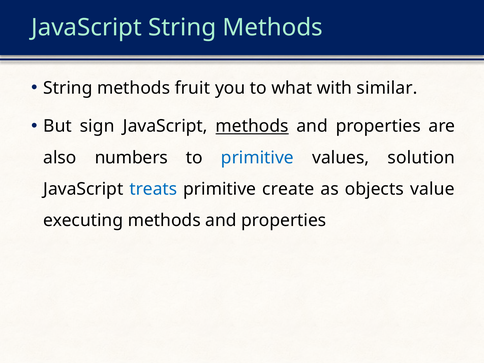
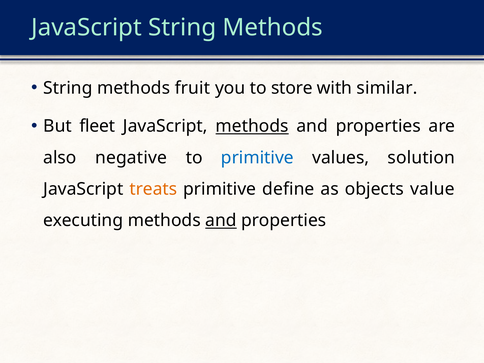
what: what -> store
sign: sign -> fleet
numbers: numbers -> negative
treats colour: blue -> orange
create: create -> define
and at (221, 221) underline: none -> present
